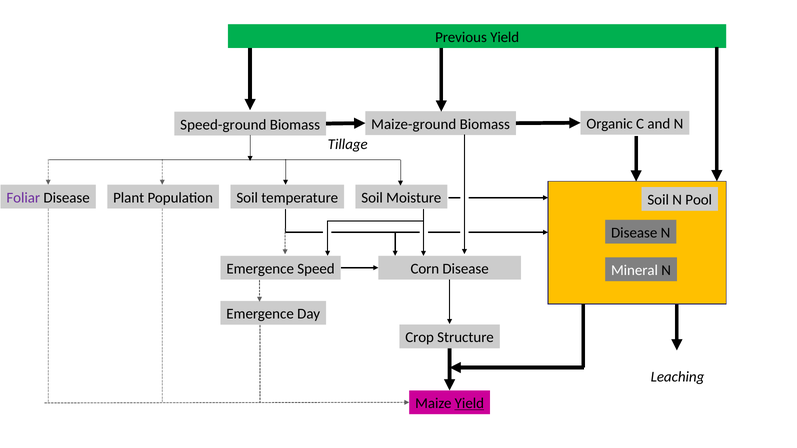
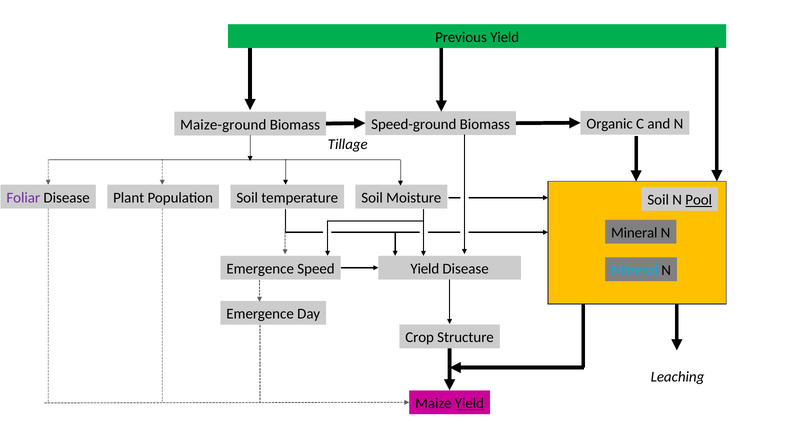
Maize-ground: Maize-ground -> Speed-ground
Speed-ground: Speed-ground -> Maize-ground
Pool underline: none -> present
Disease at (634, 233): Disease -> Mineral
Corn at (425, 269): Corn -> Yield
Mineral at (635, 271) colour: white -> light blue
